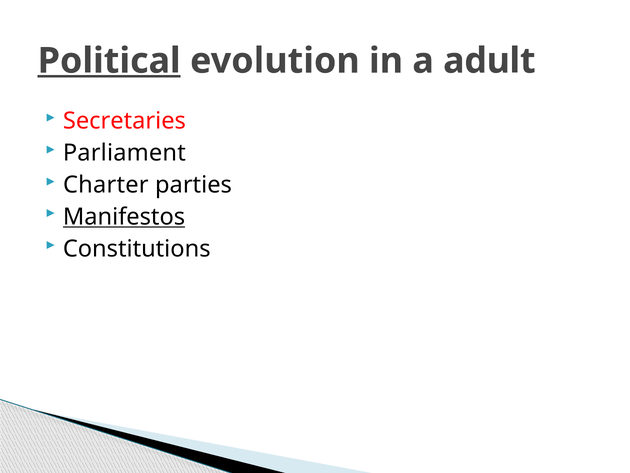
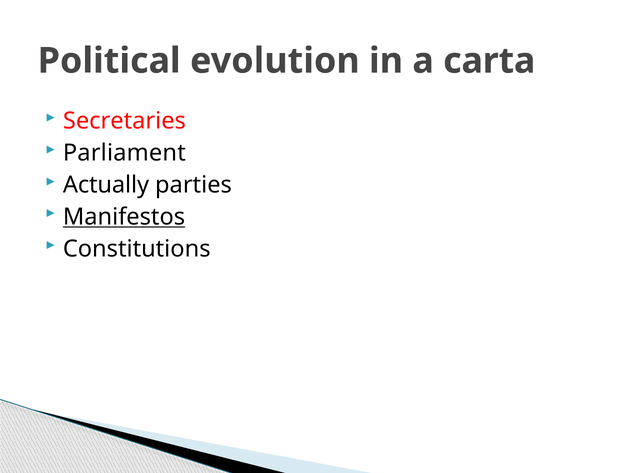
Political underline: present -> none
adult: adult -> carta
Charter: Charter -> Actually
